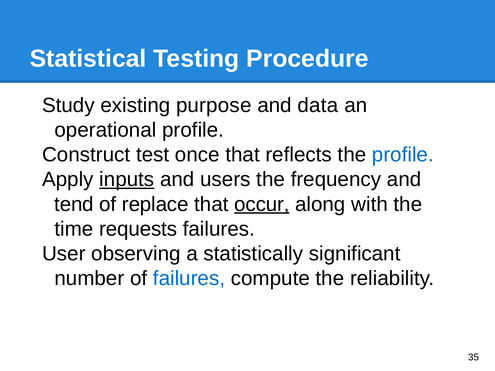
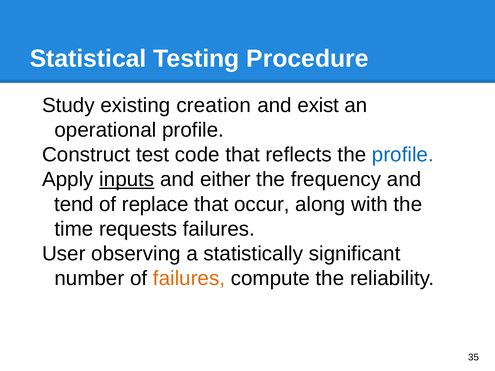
purpose: purpose -> creation
data: data -> exist
once: once -> code
users: users -> either
occur underline: present -> none
failures at (189, 279) colour: blue -> orange
